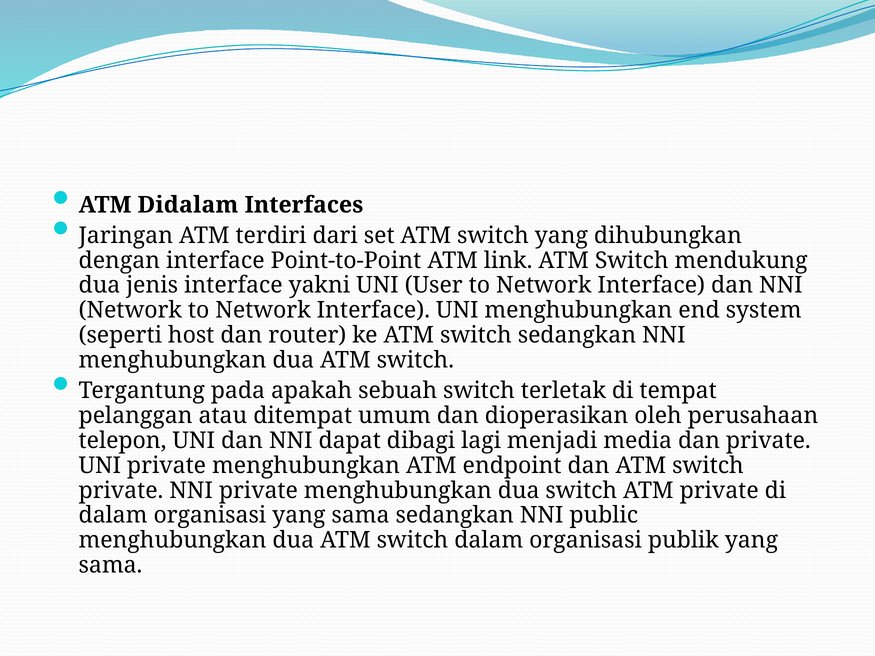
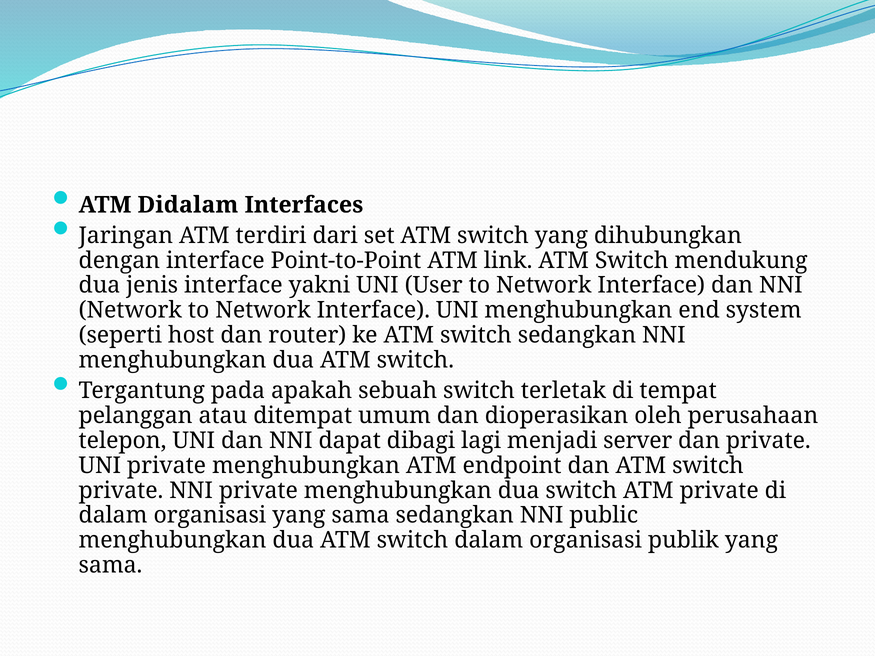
media: media -> server
